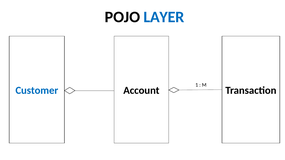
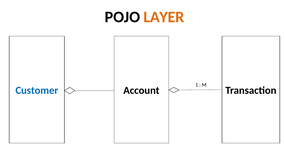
LAYER colour: blue -> orange
